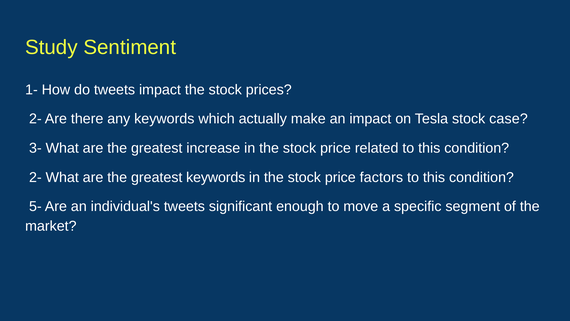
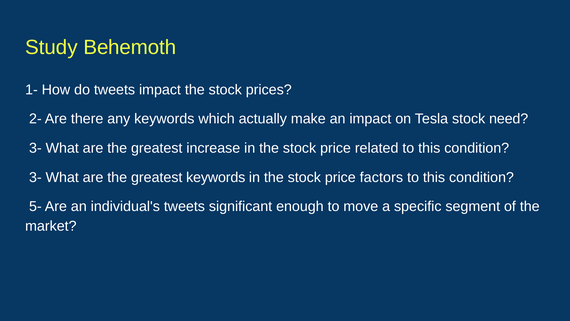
Sentiment: Sentiment -> Behemoth
case: case -> need
2- at (35, 177): 2- -> 3-
